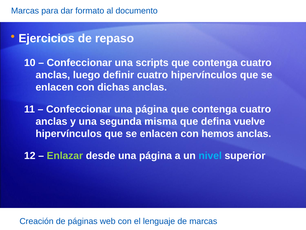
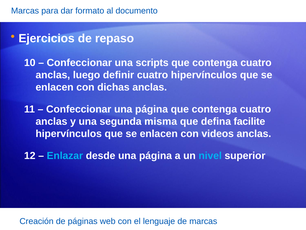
vuelve: vuelve -> facilite
hemos: hemos -> videos
Enlazar colour: light green -> light blue
